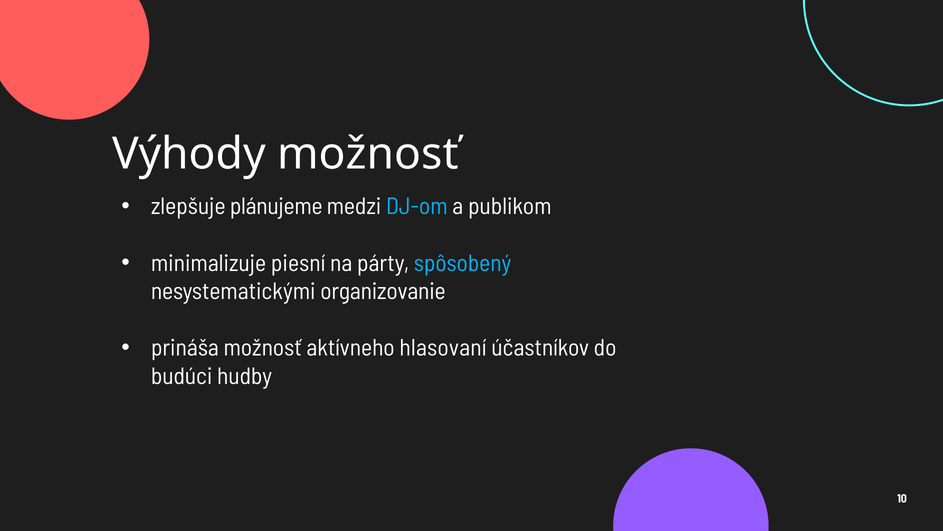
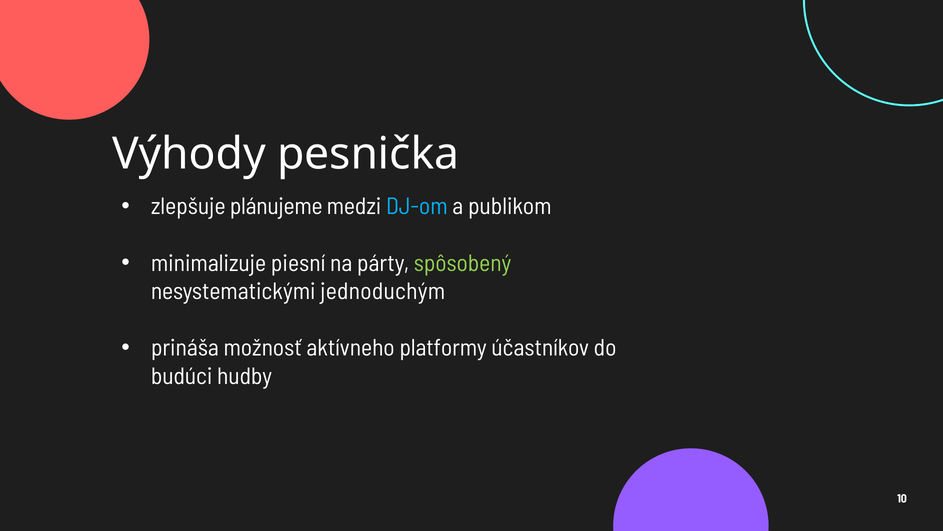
Výhody možnosť: možnosť -> pesnička
spôsobený colour: light blue -> light green
organizovanie: organizovanie -> jednoduchým
hlasovaní: hlasovaní -> platformy
